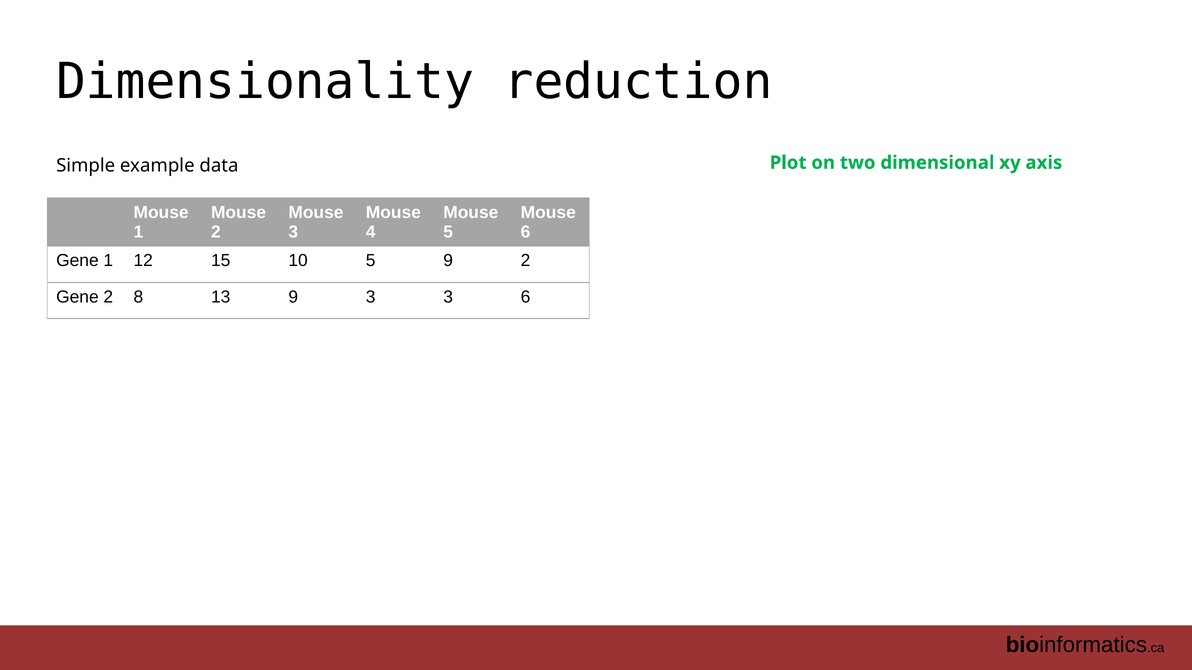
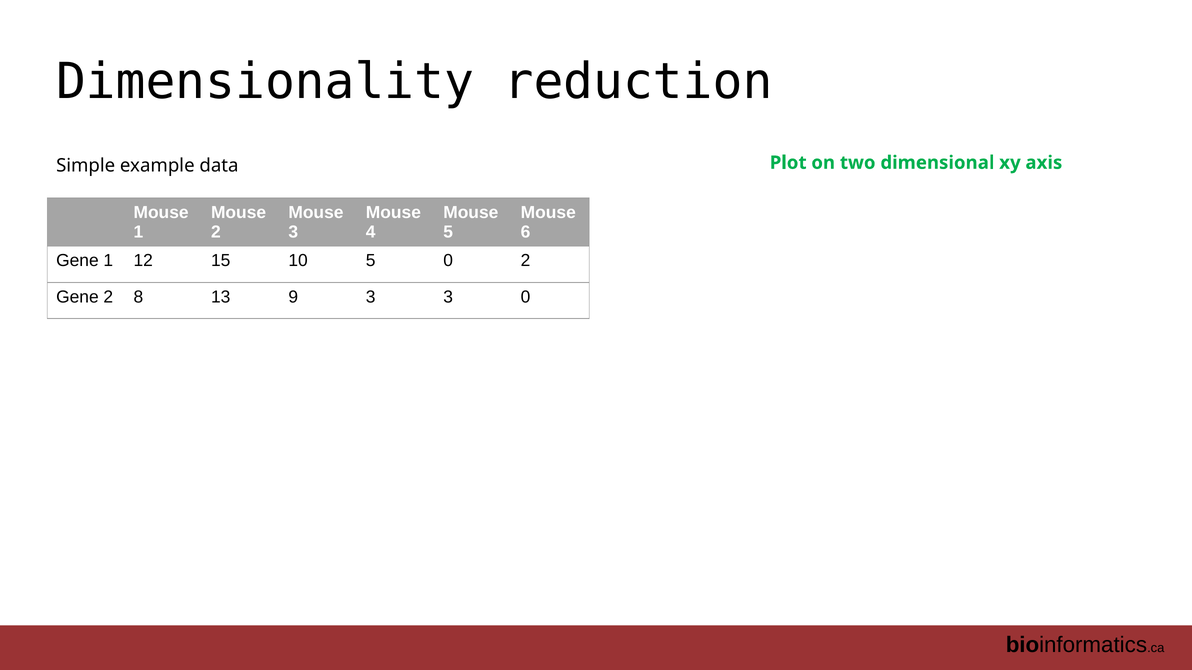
5 9: 9 -> 0
3 6: 6 -> 0
